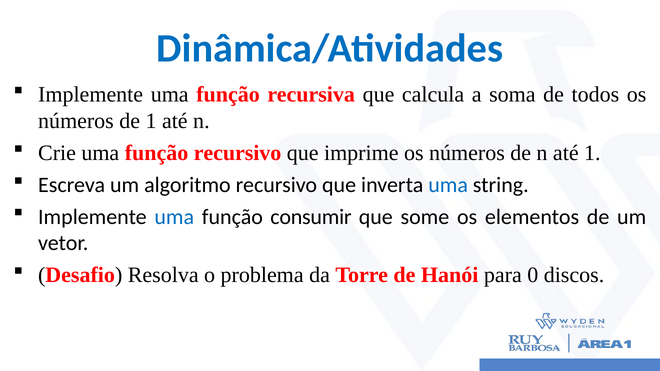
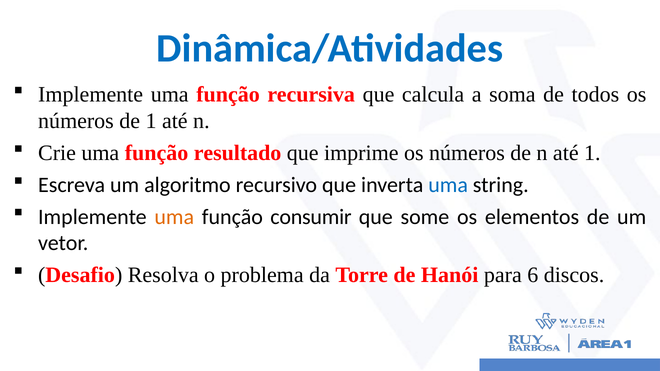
função recursivo: recursivo -> resultado
uma at (174, 217) colour: blue -> orange
0: 0 -> 6
